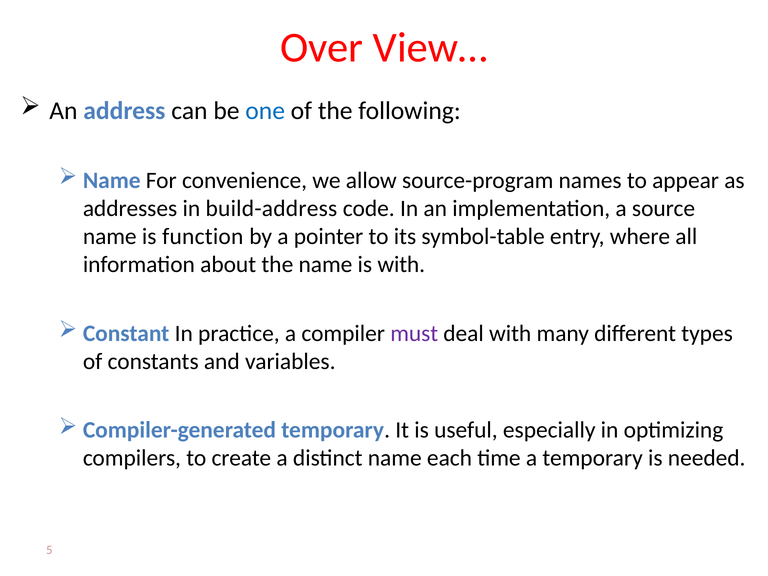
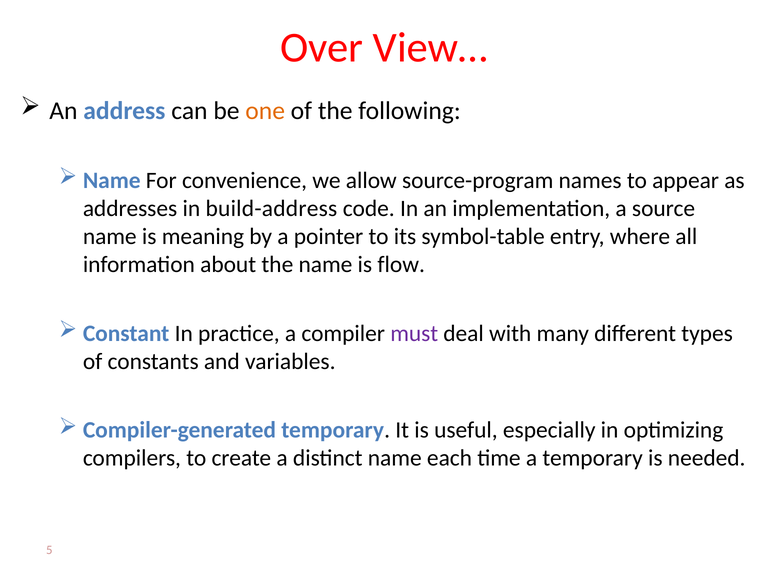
one colour: blue -> orange
function: function -> meaning
is with: with -> flow
